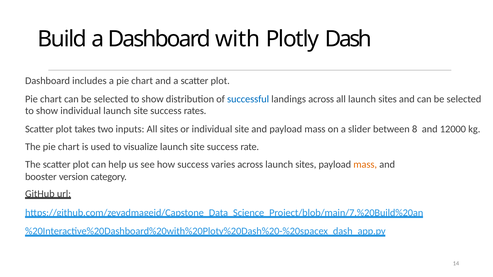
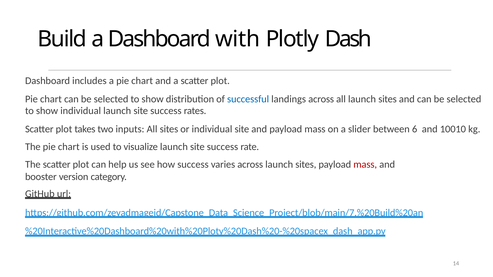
8: 8 -> 6
12000: 12000 -> 10010
mass at (365, 165) colour: orange -> red
